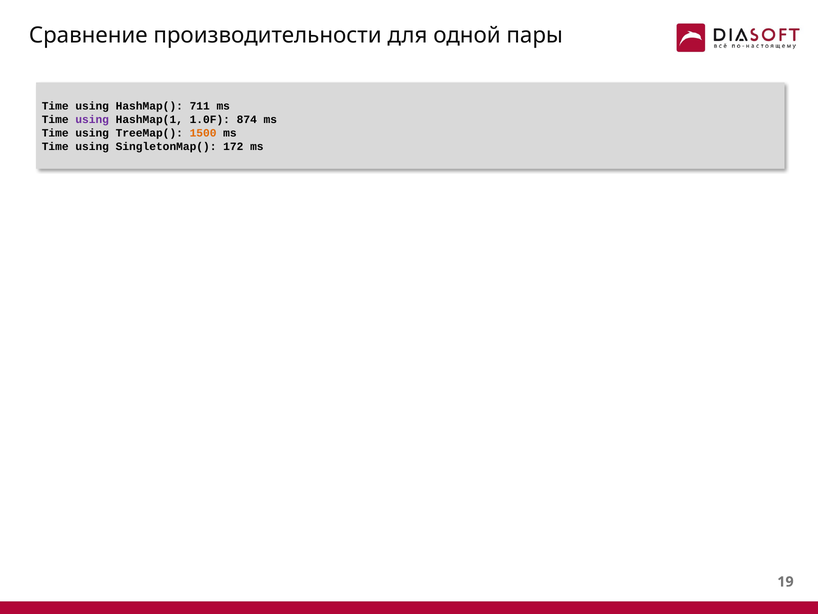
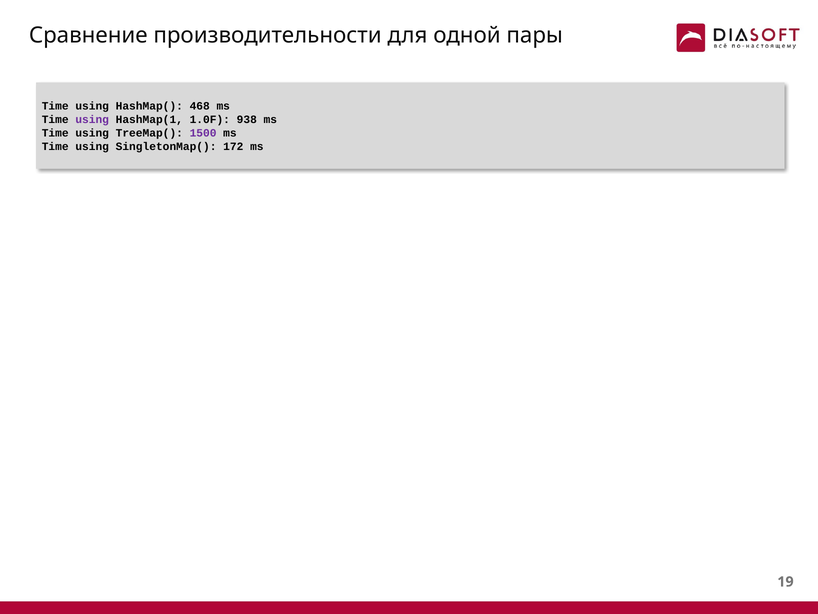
711: 711 -> 468
874: 874 -> 938
1500 colour: orange -> purple
